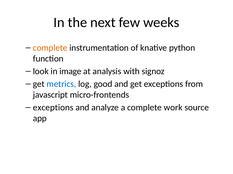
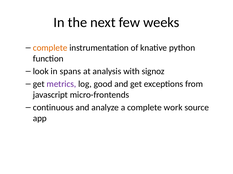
image: image -> spans
metrics colour: blue -> purple
exceptions at (53, 108): exceptions -> continuous
